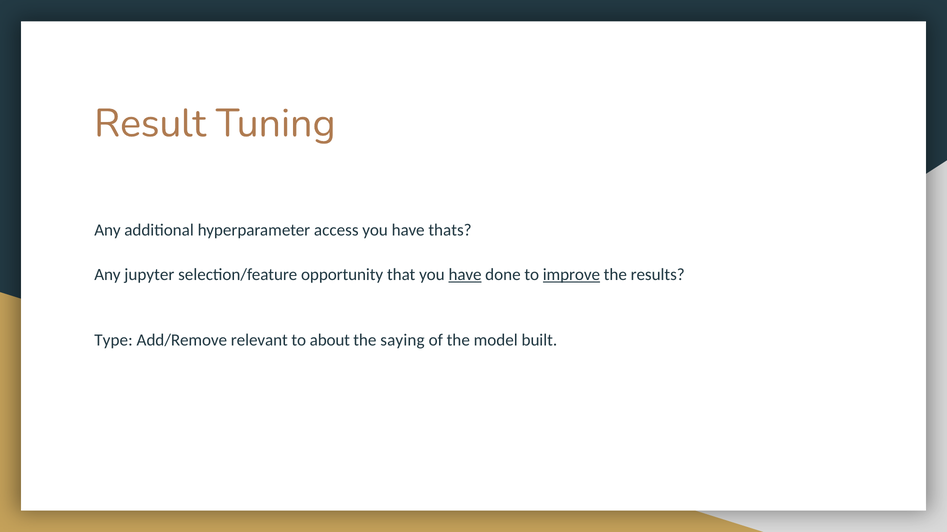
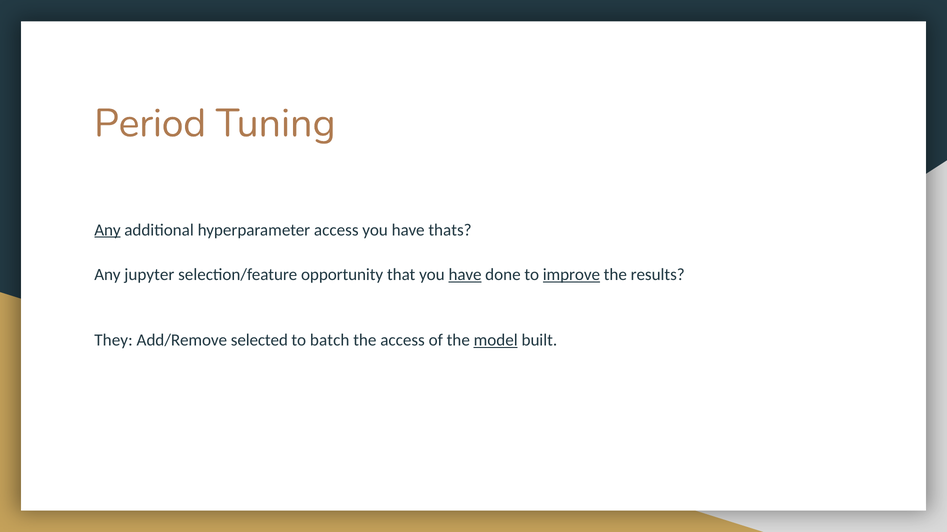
Result: Result -> Period
Any at (107, 230) underline: none -> present
Type: Type -> They
relevant: relevant -> selected
about: about -> batch
the saying: saying -> access
model underline: none -> present
